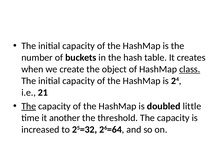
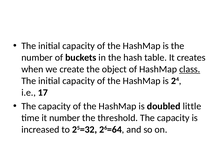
21: 21 -> 17
The at (29, 106) underline: present -> none
it another: another -> number
